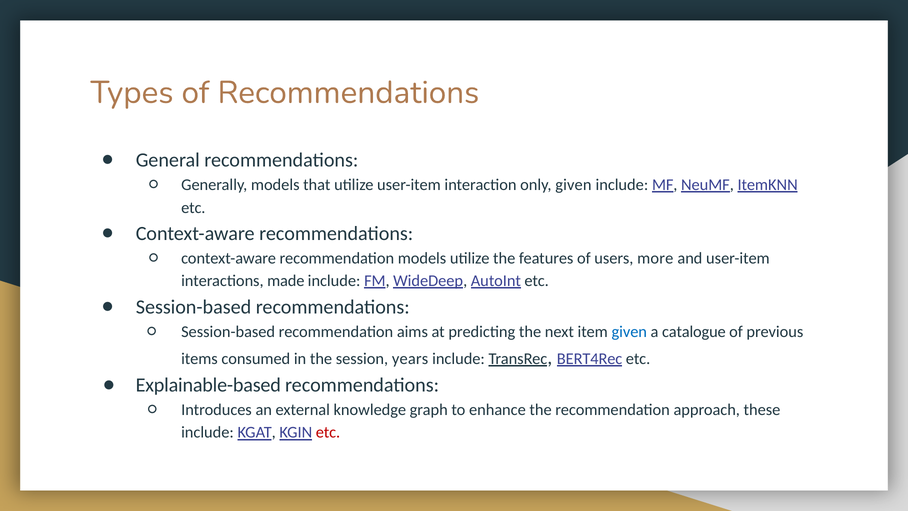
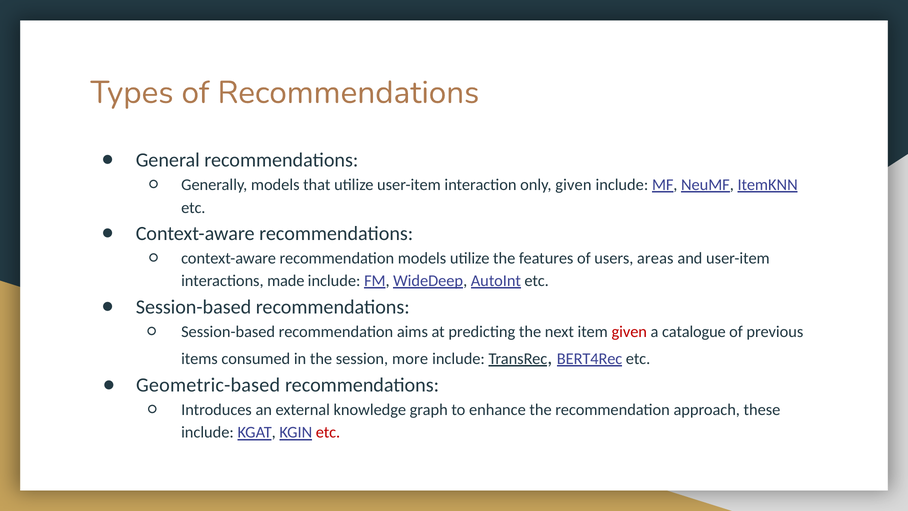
more: more -> areas
given at (629, 331) colour: blue -> red
years: years -> more
Explainable-based: Explainable-based -> Geometric-based
